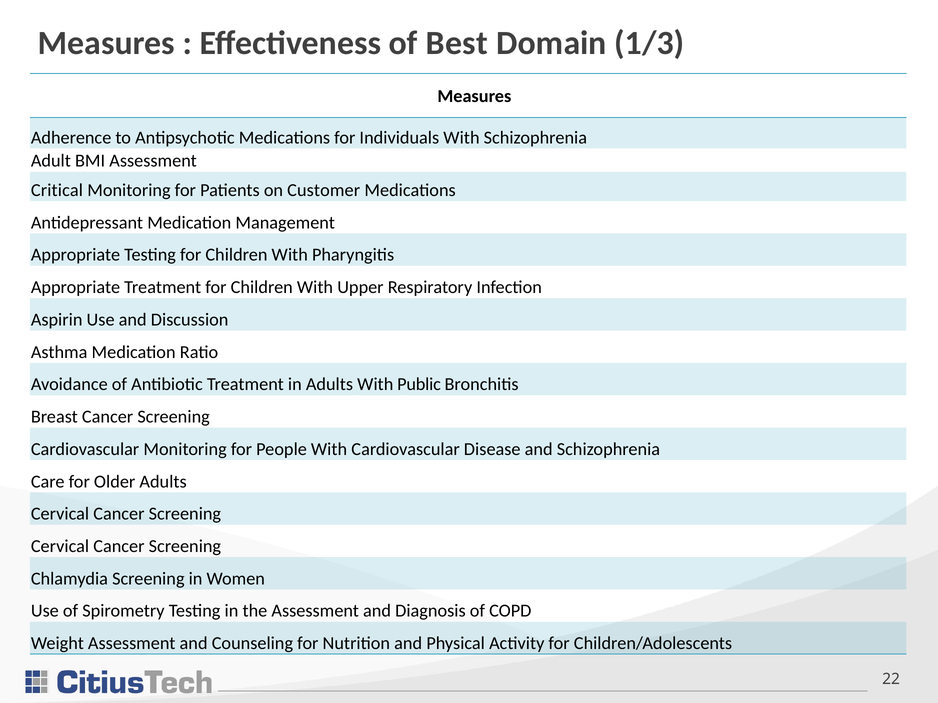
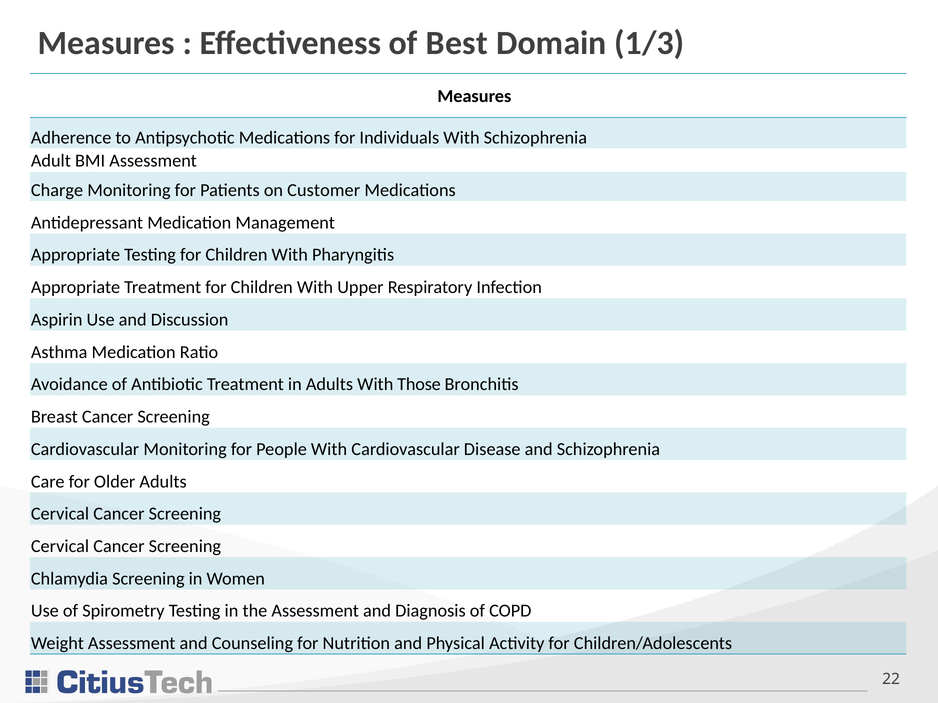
Critical: Critical -> Charge
Public: Public -> Those
